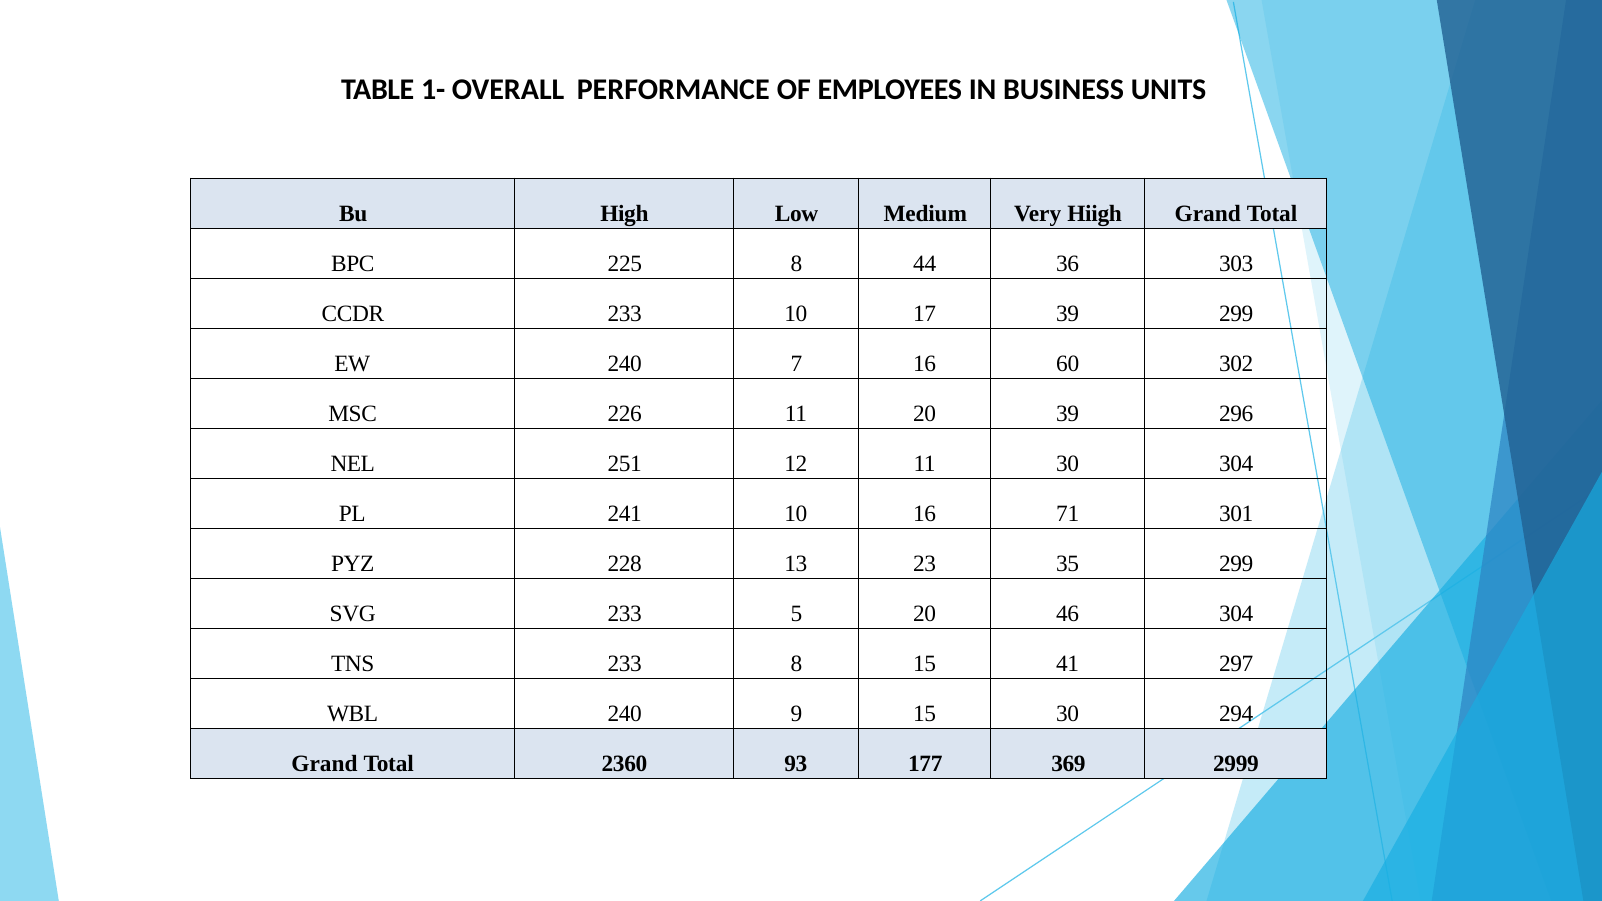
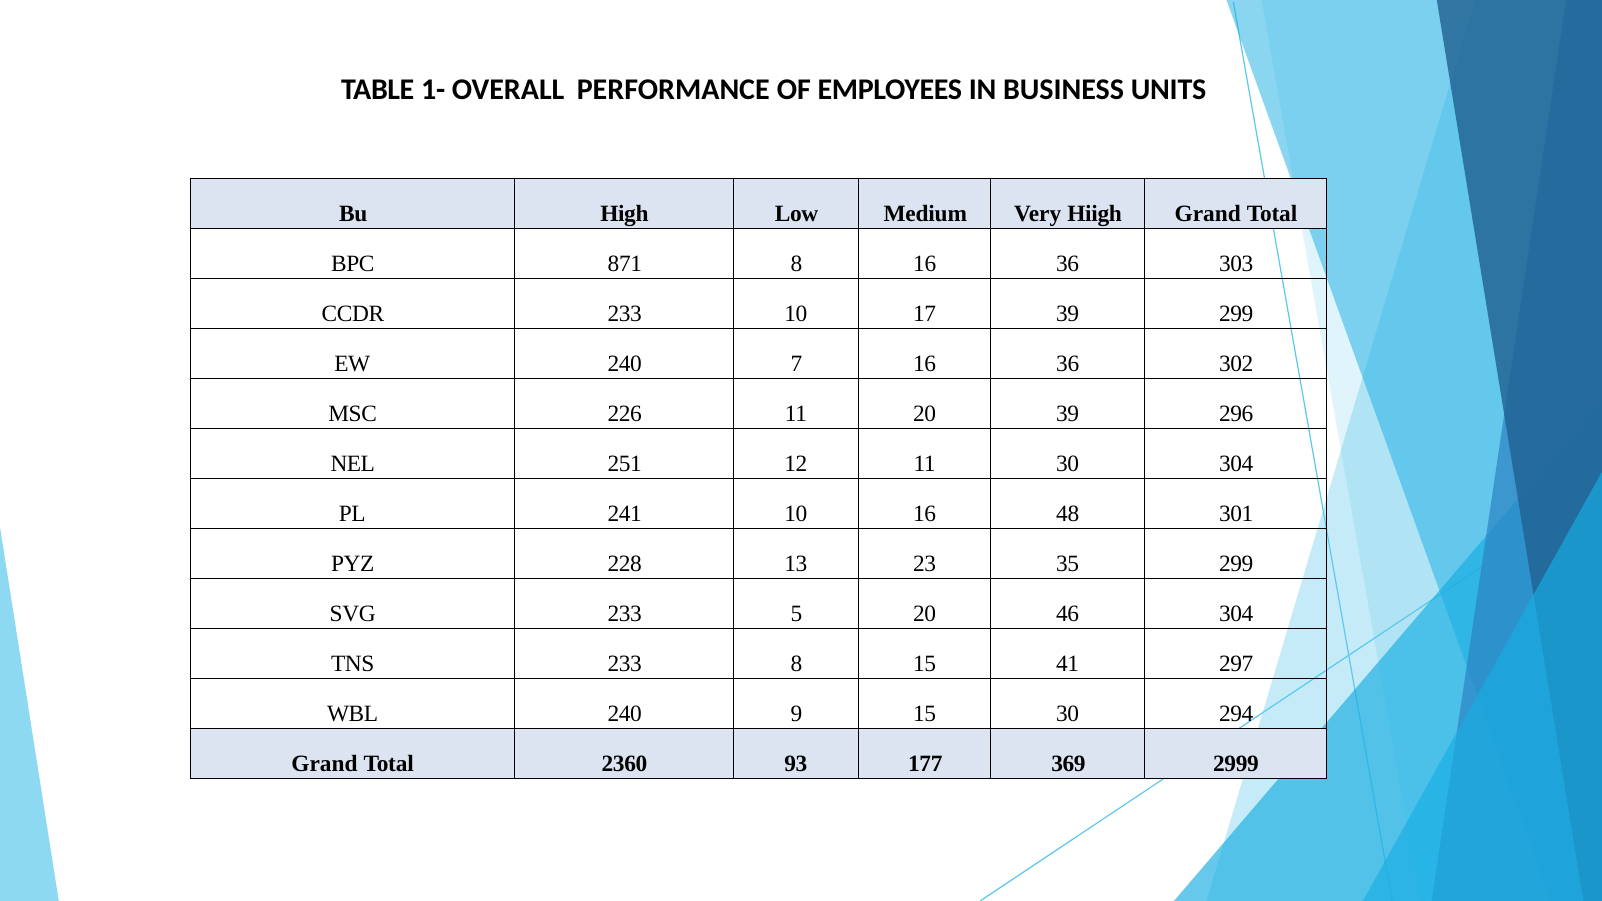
225: 225 -> 871
8 44: 44 -> 16
7 16 60: 60 -> 36
71: 71 -> 48
